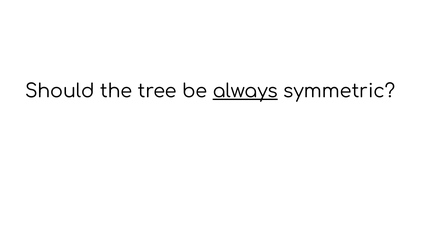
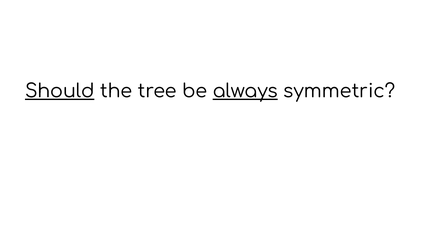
Should underline: none -> present
